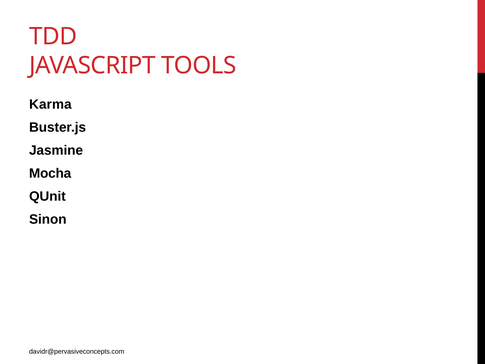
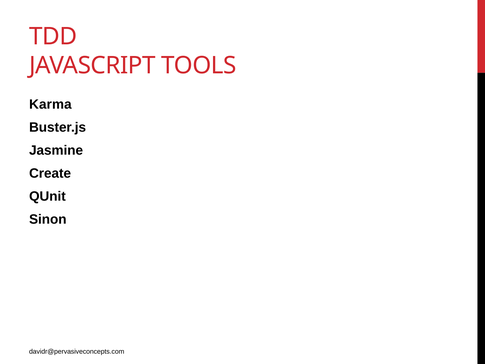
Mocha: Mocha -> Create
